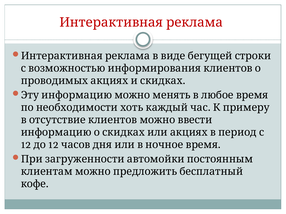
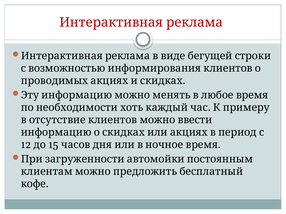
12 12: 12 -> 15
